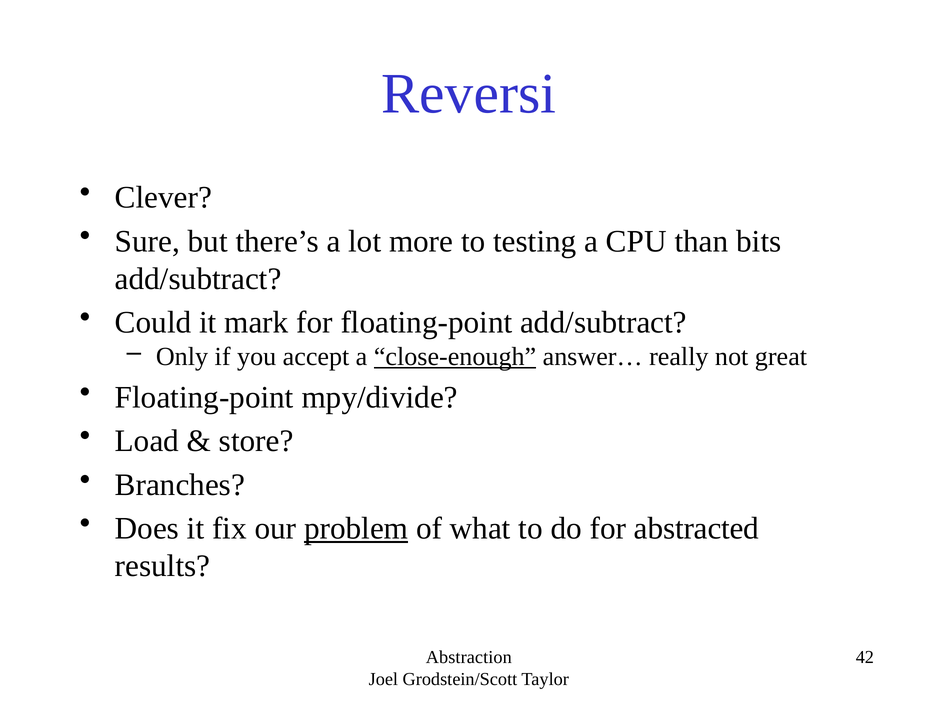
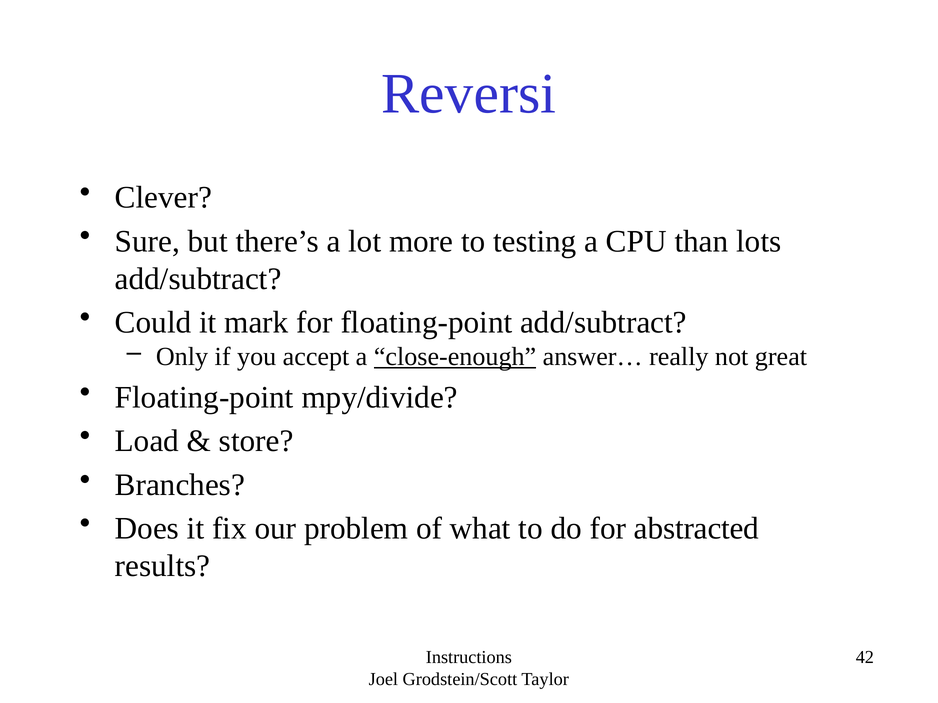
bits: bits -> lots
problem underline: present -> none
Abstraction: Abstraction -> Instructions
